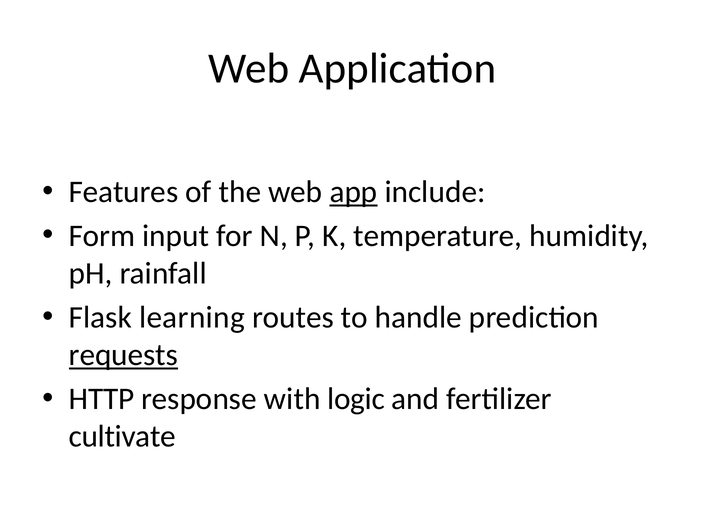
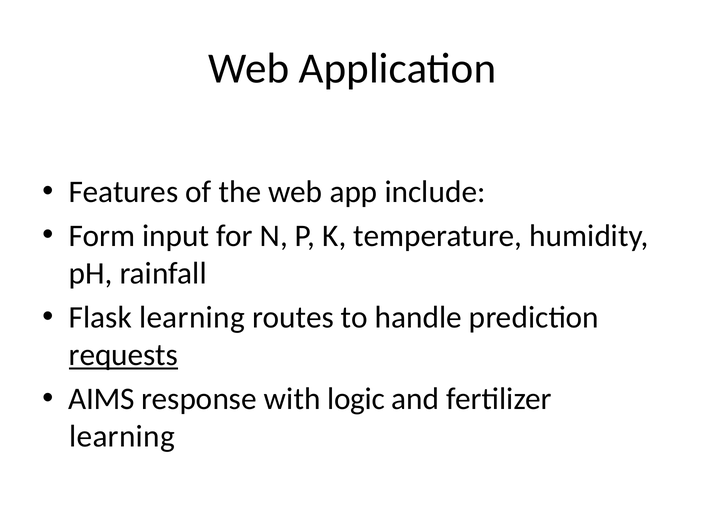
app underline: present -> none
HTTP: HTTP -> AIMS
cultivate at (122, 436): cultivate -> learning
